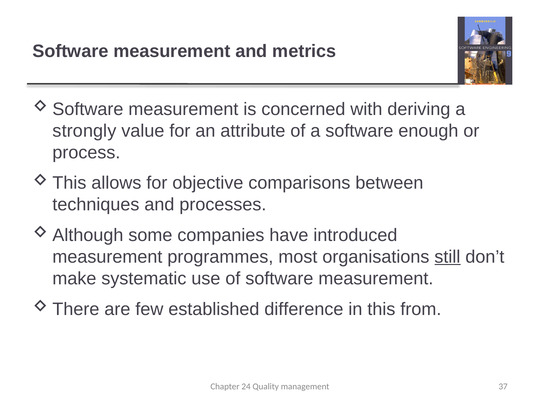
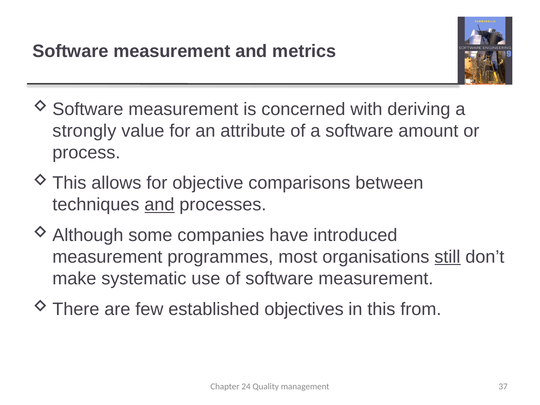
enough: enough -> amount
and at (160, 205) underline: none -> present
difference: difference -> objectives
